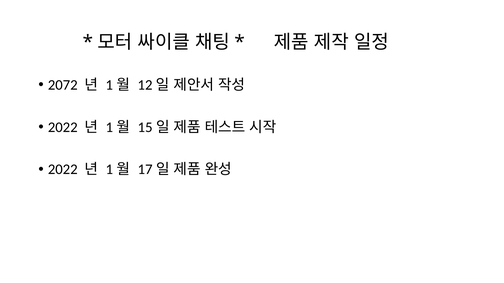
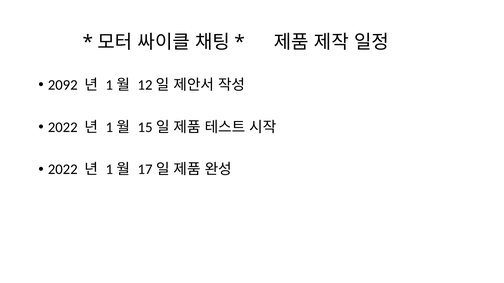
2072: 2072 -> 2092
